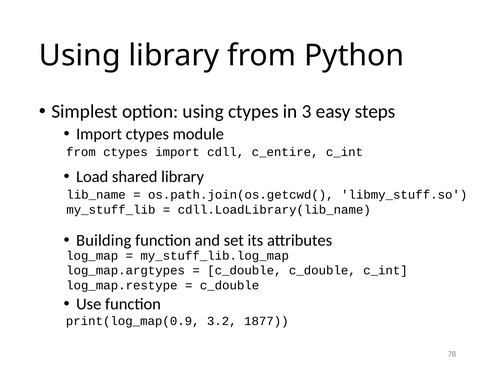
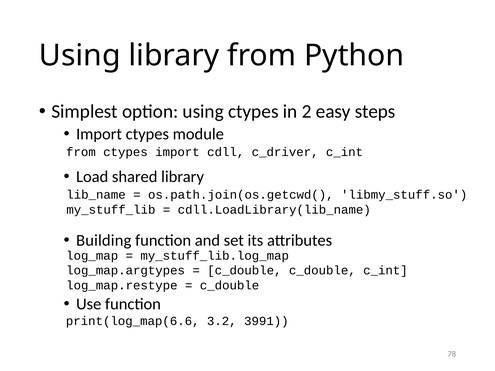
3: 3 -> 2
c_entire: c_entire -> c_driver
print(log_map(0.9: print(log_map(0.9 -> print(log_map(6.6
1877: 1877 -> 3991
